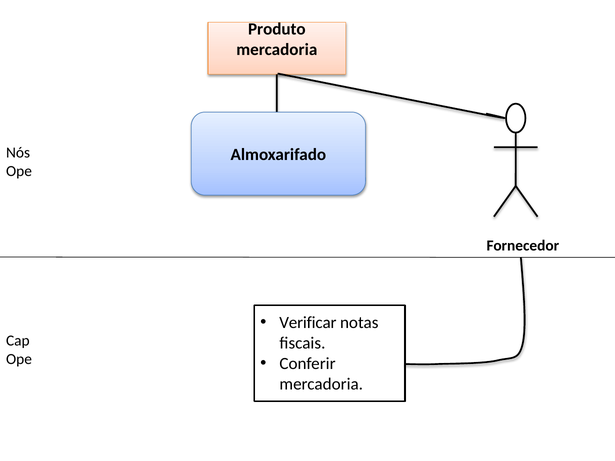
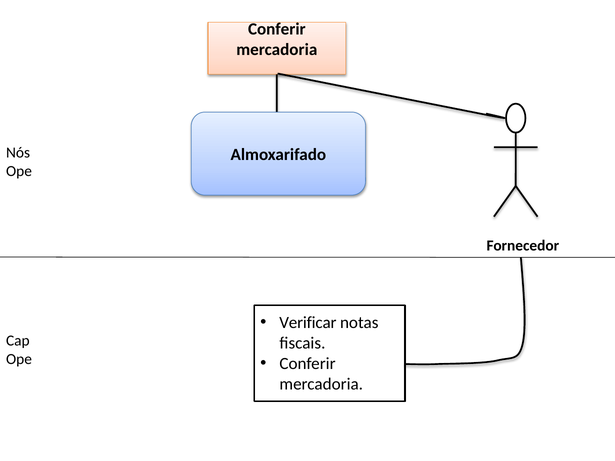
Produto at (277, 29): Produto -> Conferir
